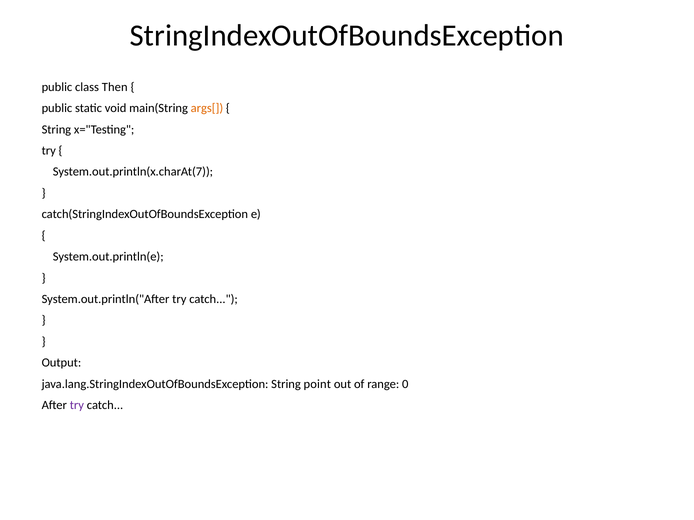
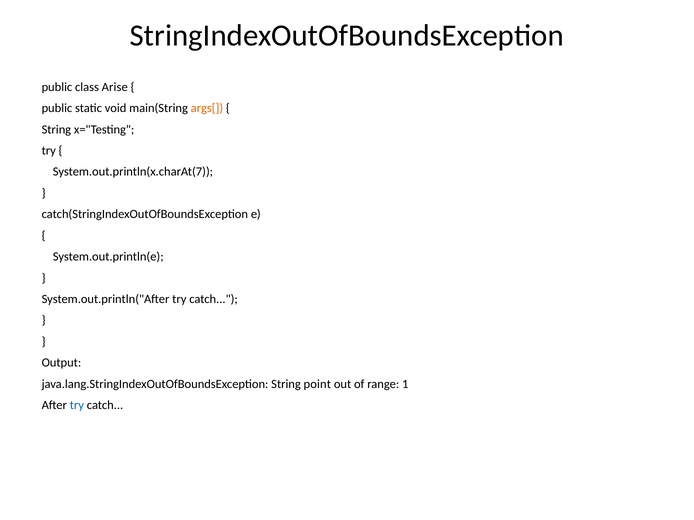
Then: Then -> Arise
0: 0 -> 1
try at (77, 406) colour: purple -> blue
